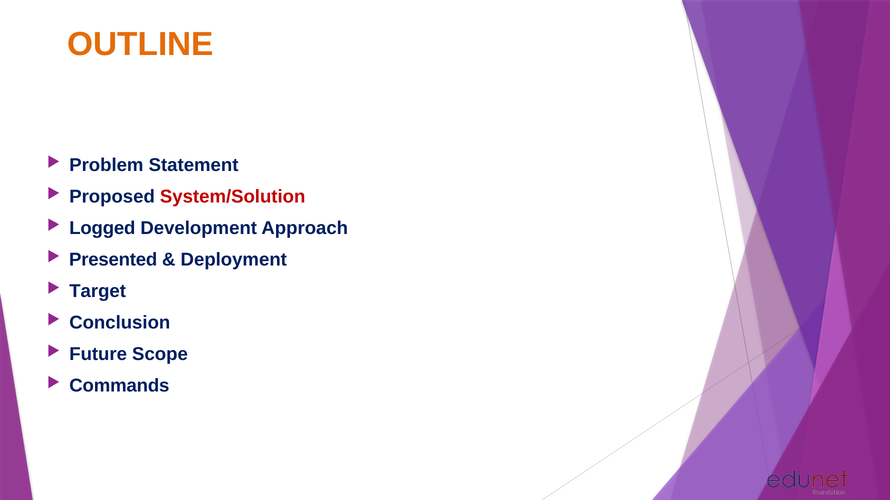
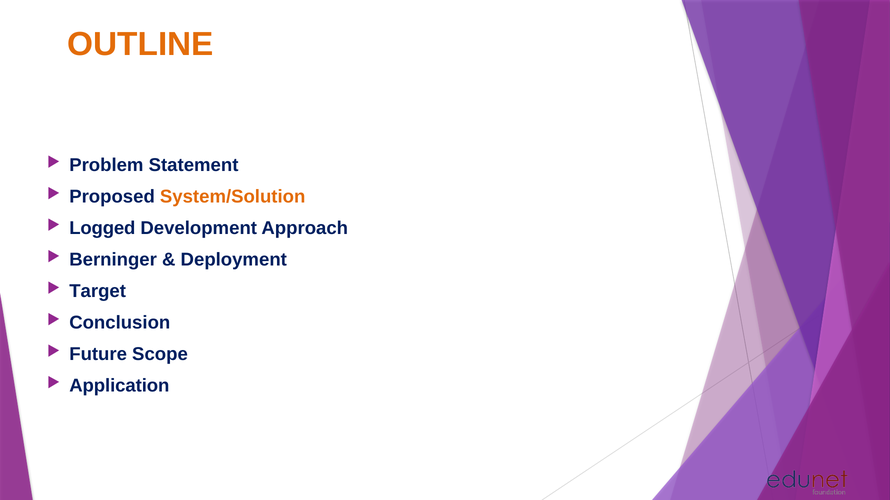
System/Solution colour: red -> orange
Presented: Presented -> Berninger
Commands: Commands -> Application
